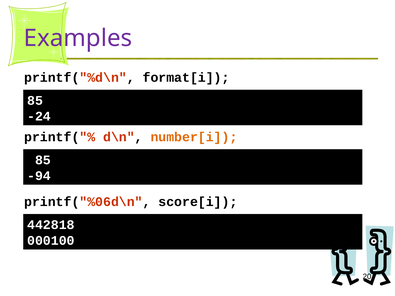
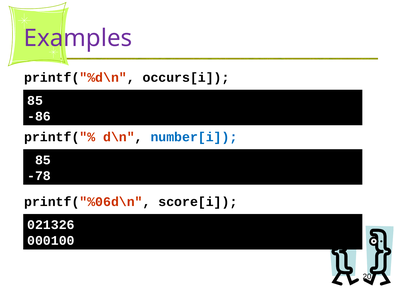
format[i: format[i -> occurs[i
-24: -24 -> -86
number[i colour: orange -> blue
-94: -94 -> -78
442818: 442818 -> 021326
